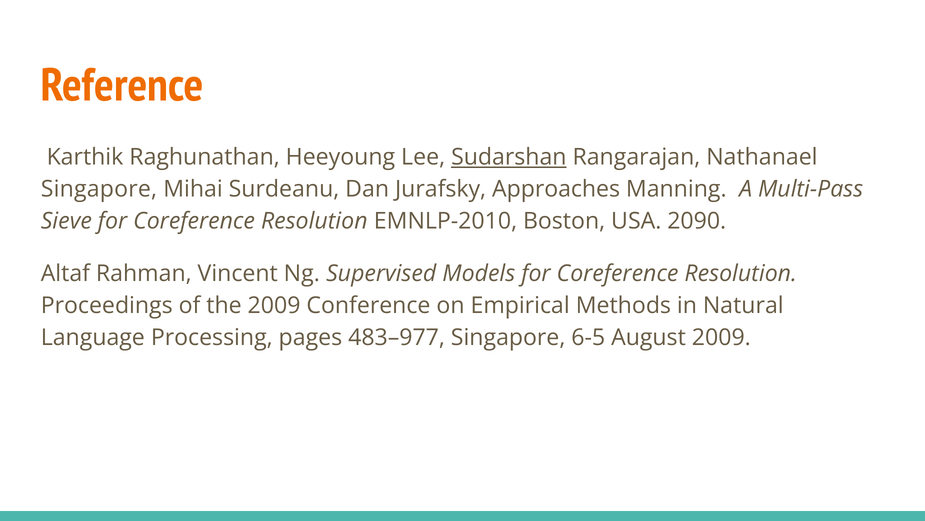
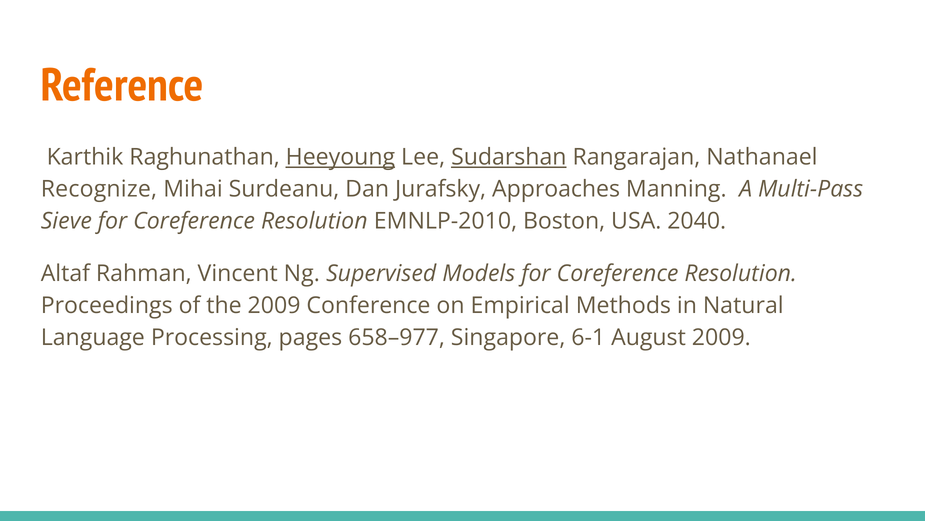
Heeyoung underline: none -> present
Singapore at (99, 189): Singapore -> Recognize
2090: 2090 -> 2040
483–977: 483–977 -> 658–977
6-5: 6-5 -> 6-1
